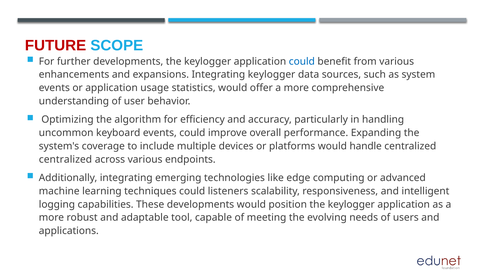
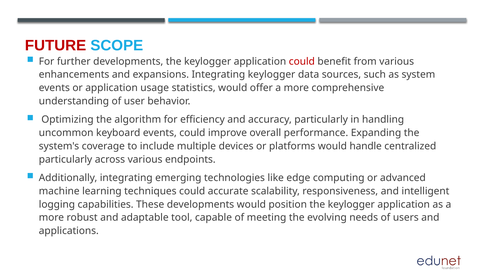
could at (302, 61) colour: blue -> red
centralized at (65, 160): centralized -> particularly
listeners: listeners -> accurate
